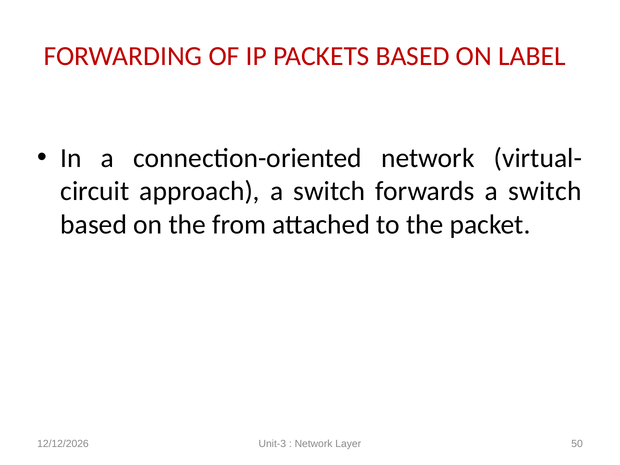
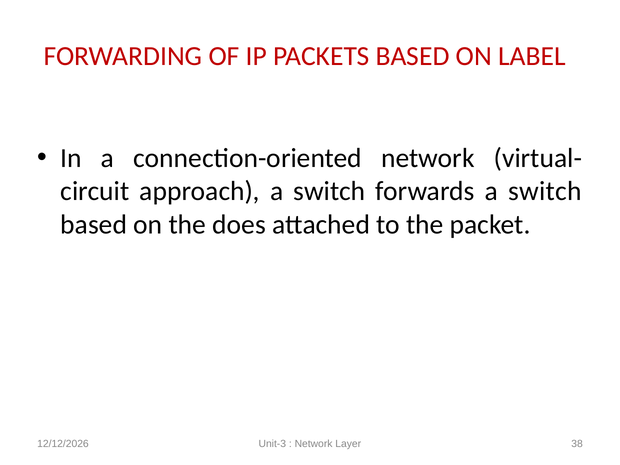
from: from -> does
50: 50 -> 38
